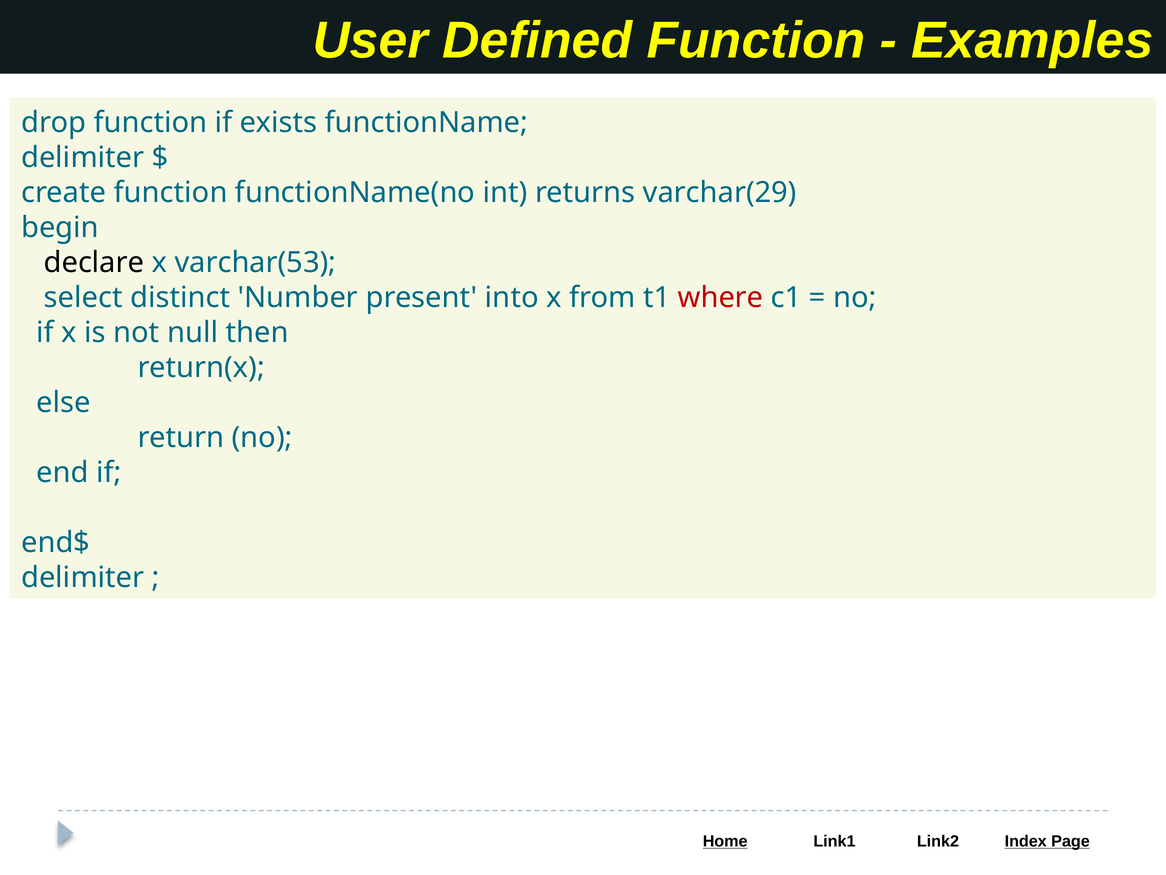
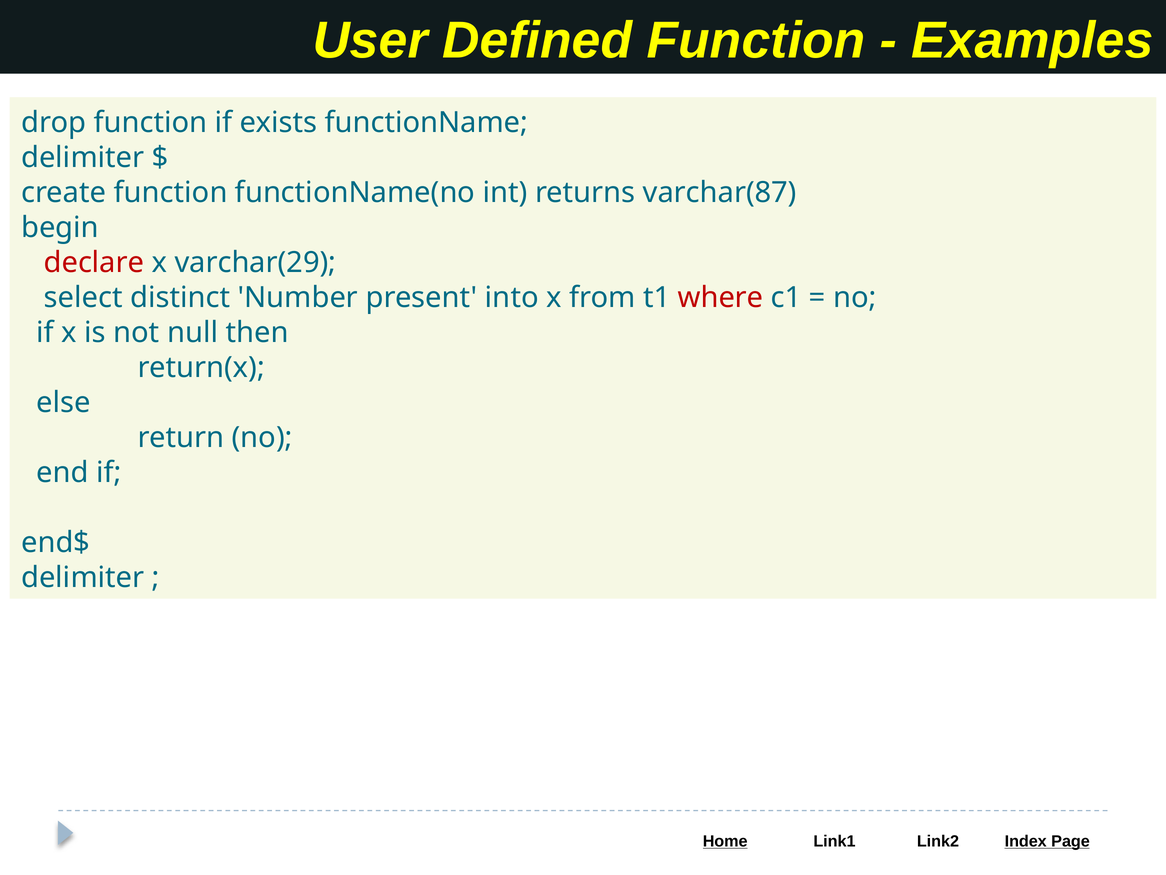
varchar(29: varchar(29 -> varchar(87
declare colour: black -> red
varchar(53: varchar(53 -> varchar(29
